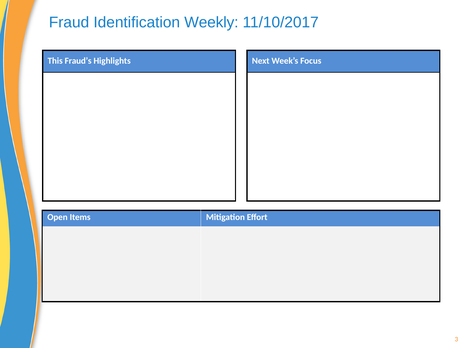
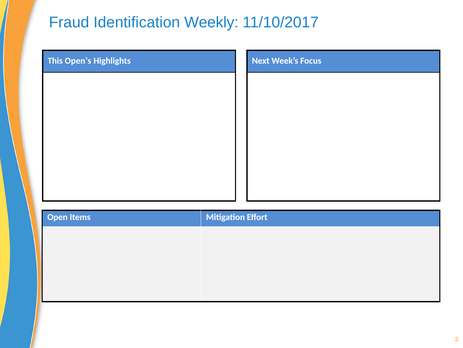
Fraud’s: Fraud’s -> Open’s
